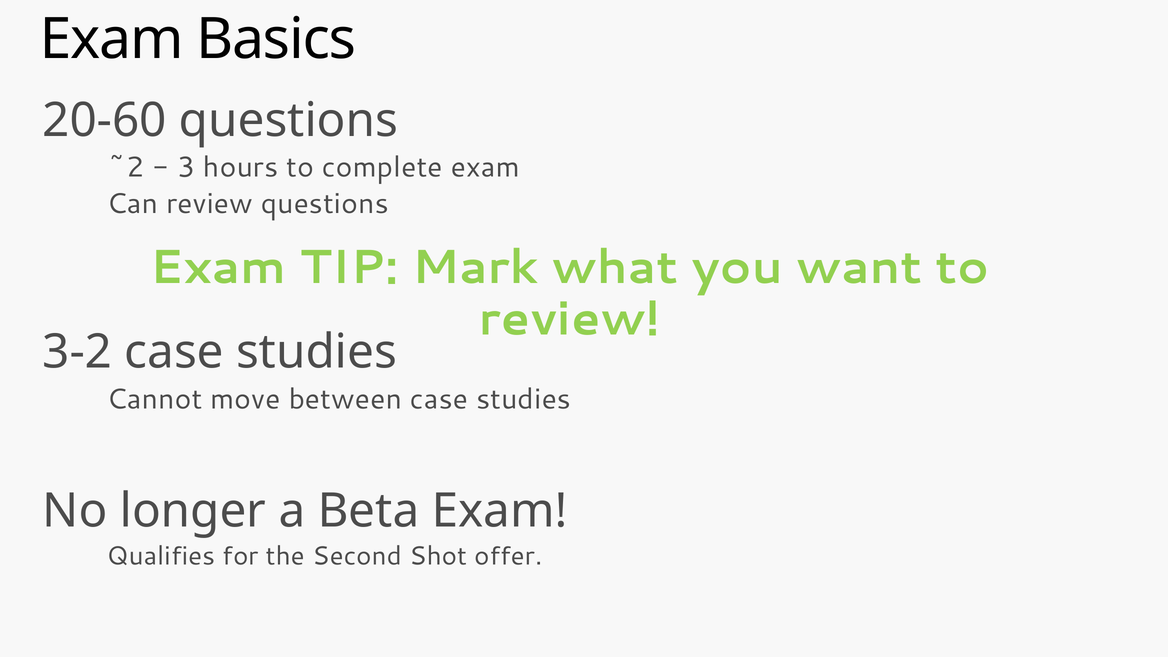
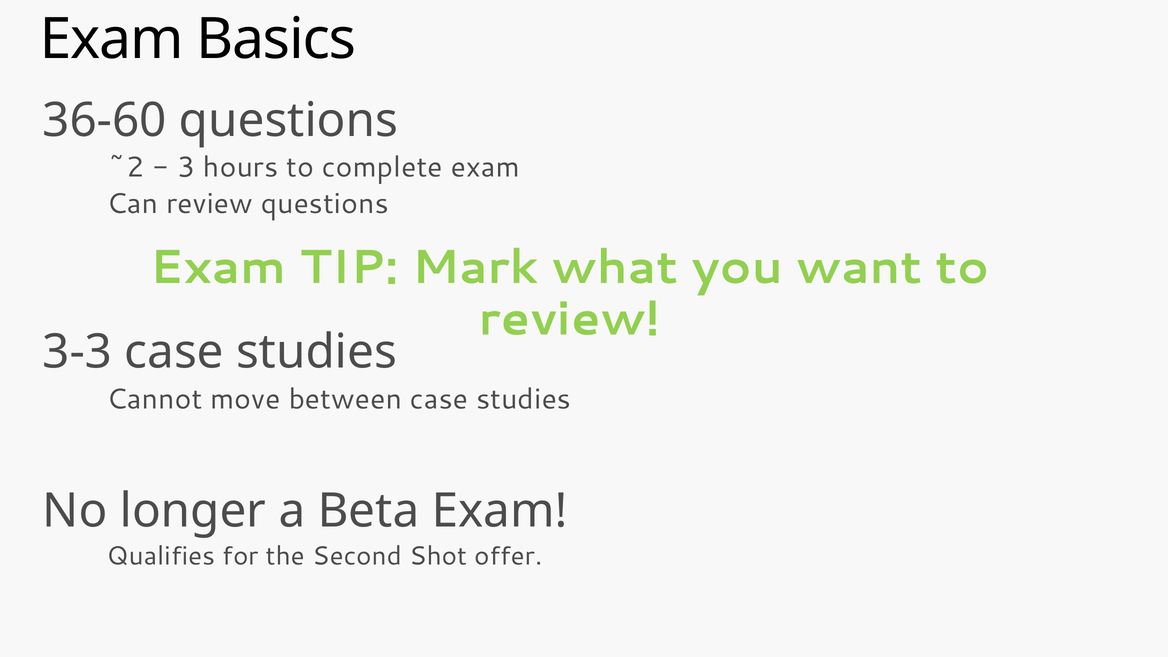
20-60: 20-60 -> 36-60
3-2: 3-2 -> 3-3
